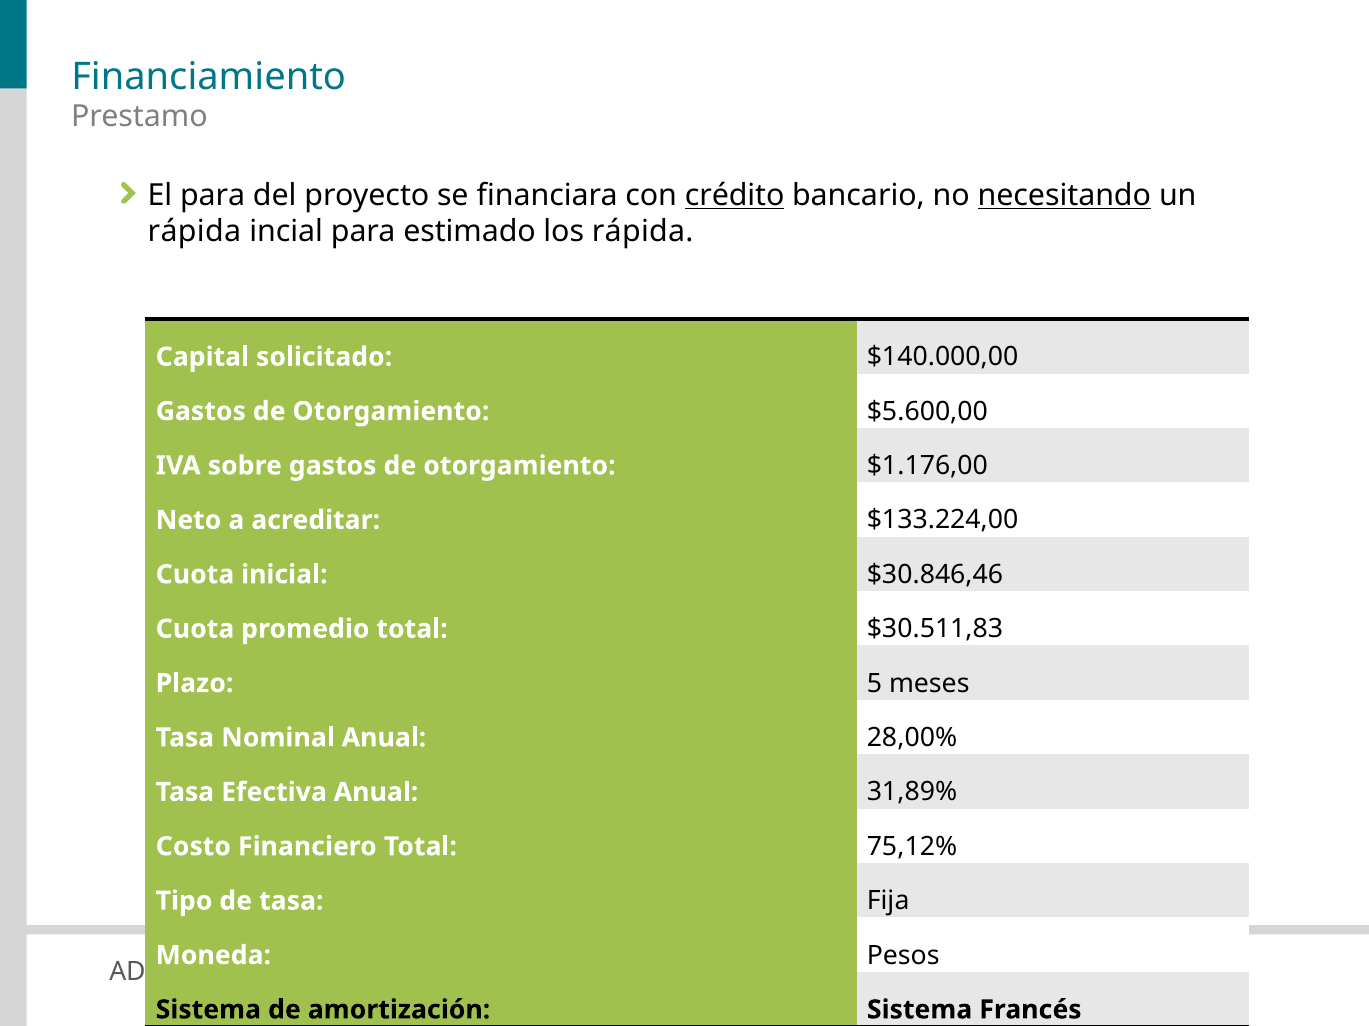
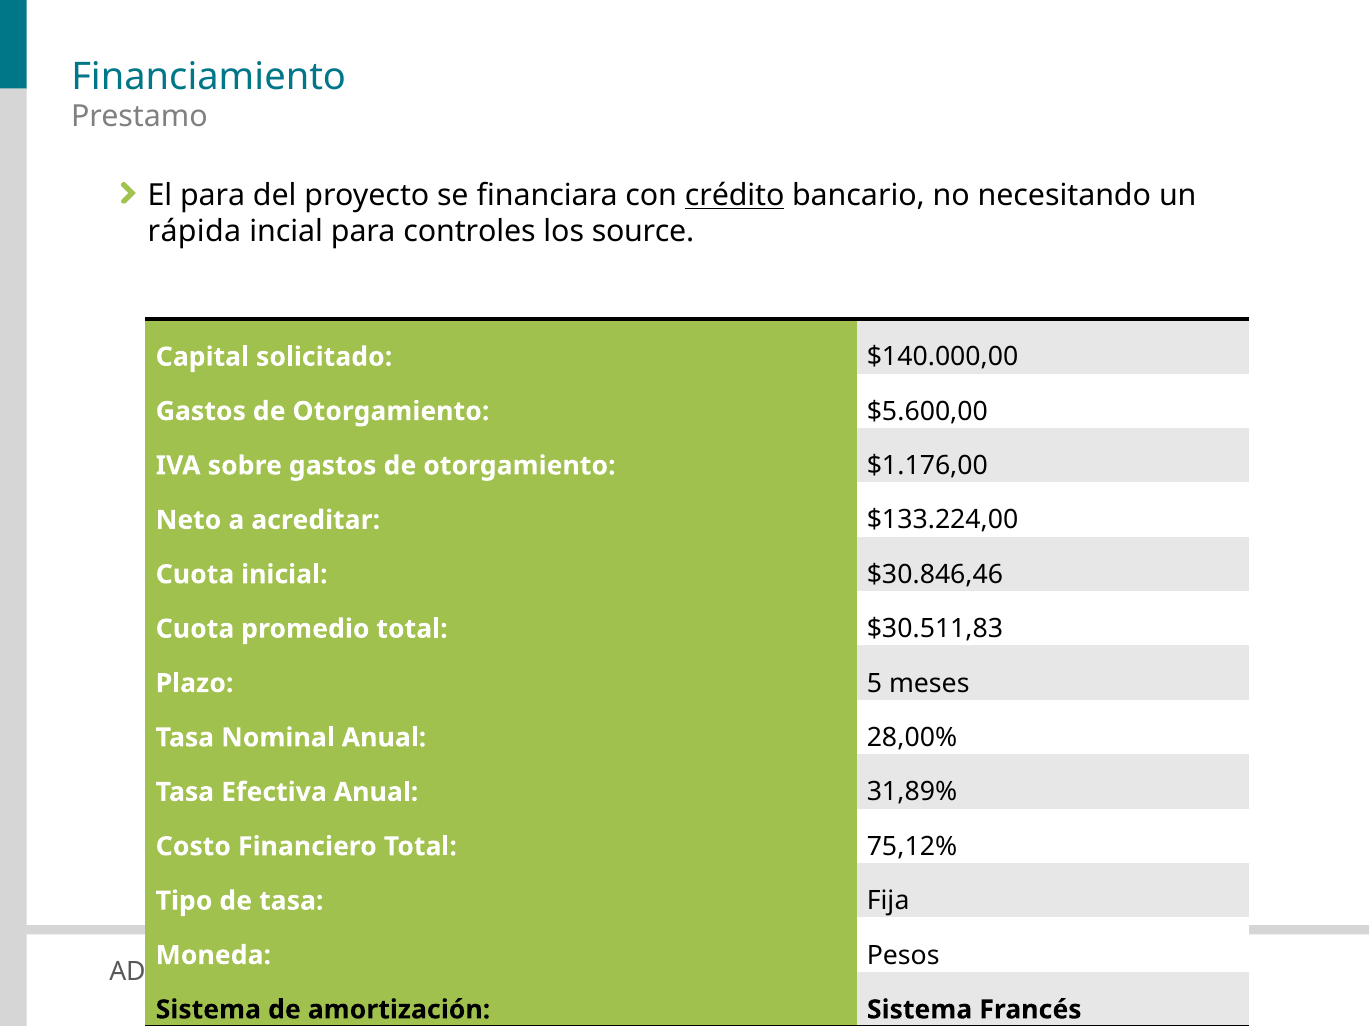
necesitando underline: present -> none
estimado: estimado -> controles
los rápida: rápida -> source
